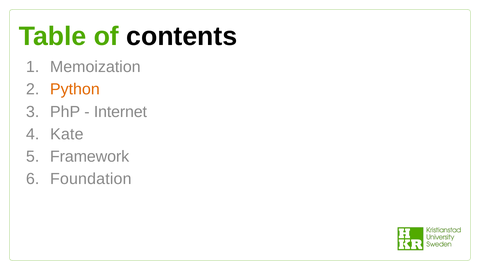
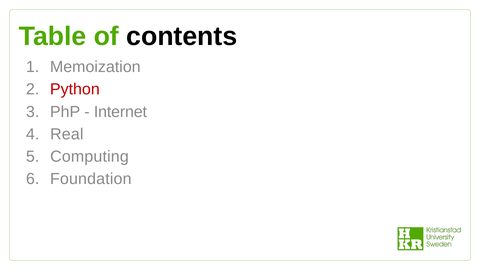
Python colour: orange -> red
Kate: Kate -> Real
Framework: Framework -> Computing
